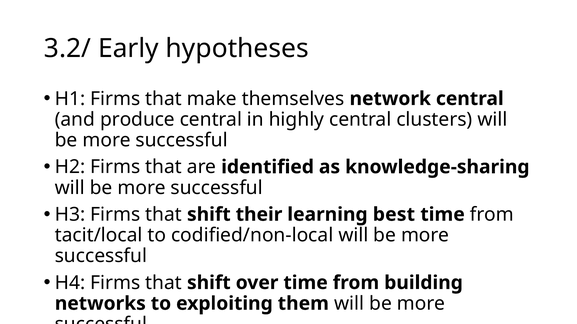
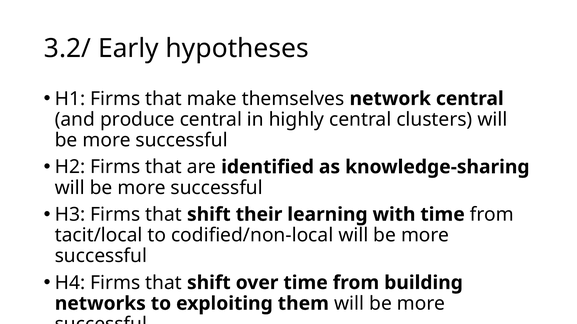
best: best -> with
